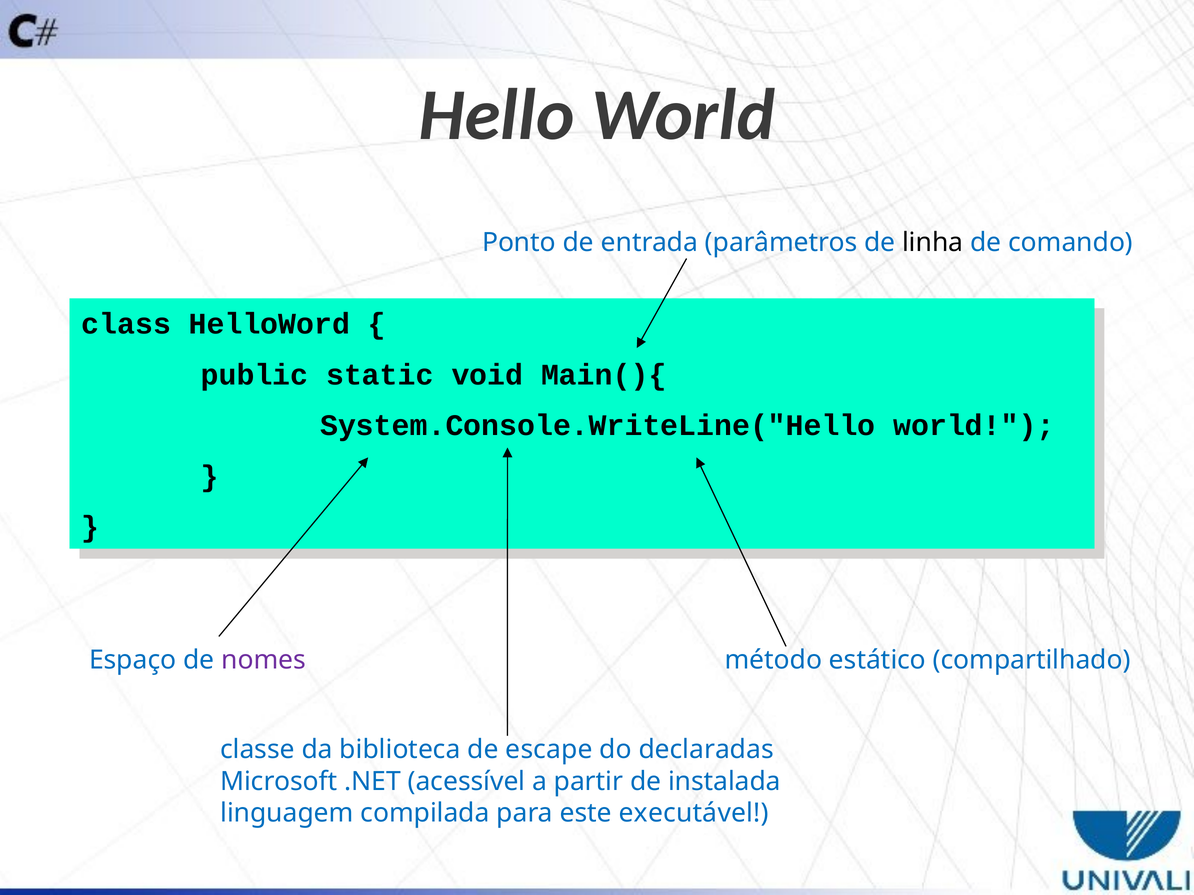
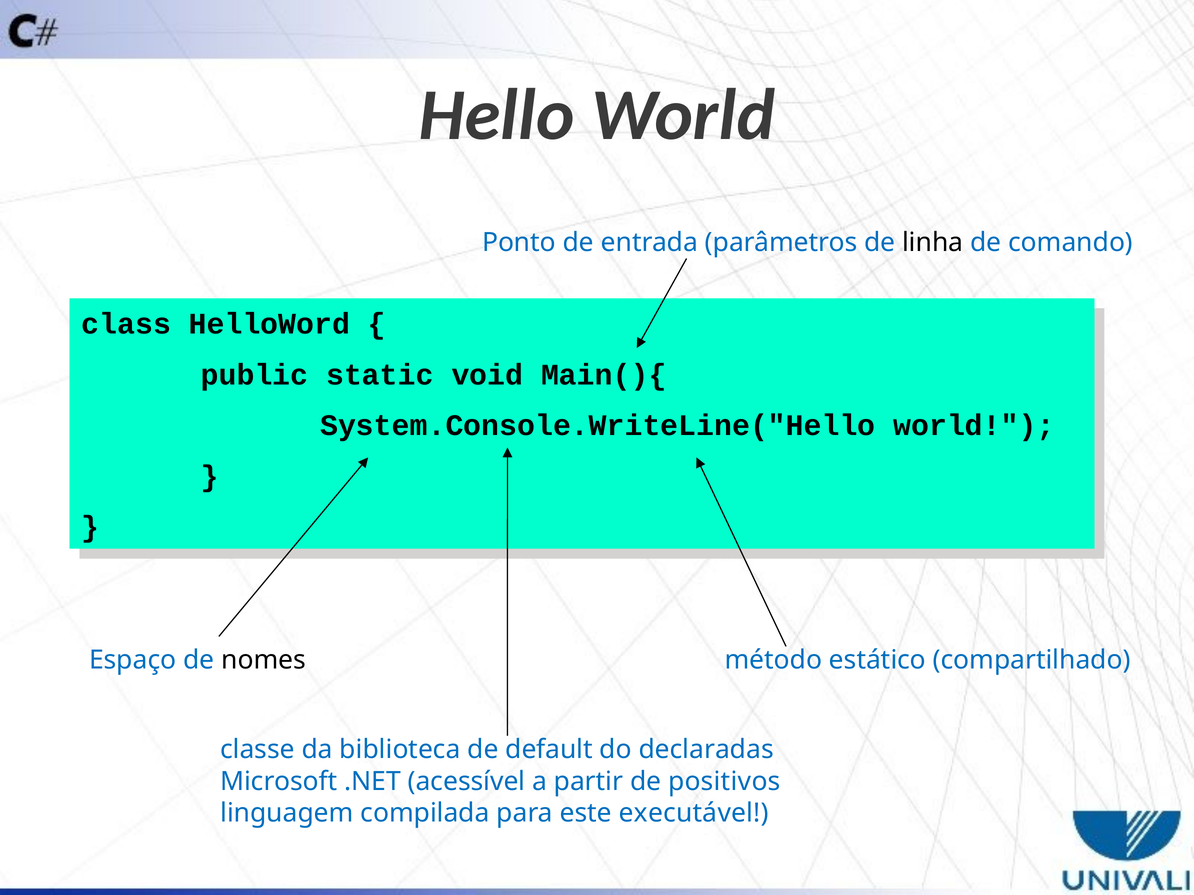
nomes colour: purple -> black
escape: escape -> default
instalada: instalada -> positivos
